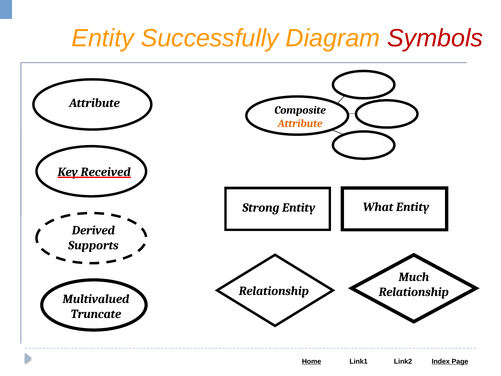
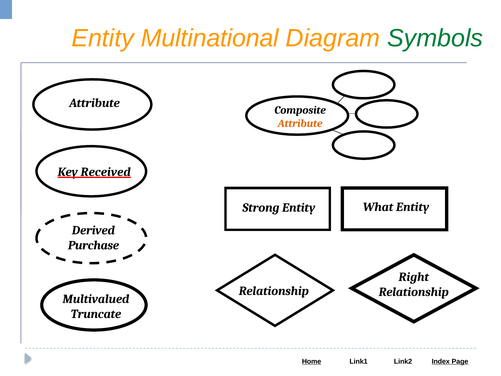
Successfully: Successfully -> Multinational
Symbols colour: red -> green
Supports: Supports -> Purchase
Much: Much -> Right
